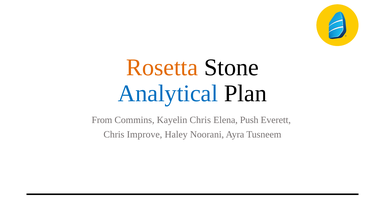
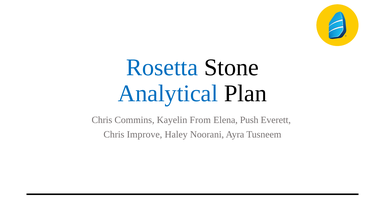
Rosetta colour: orange -> blue
From at (102, 120): From -> Chris
Kayelin Chris: Chris -> From
